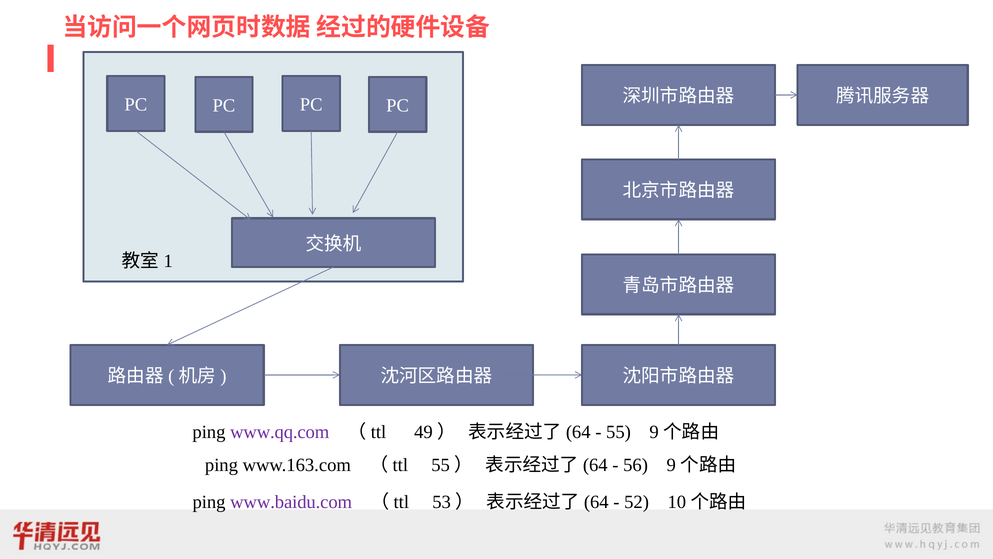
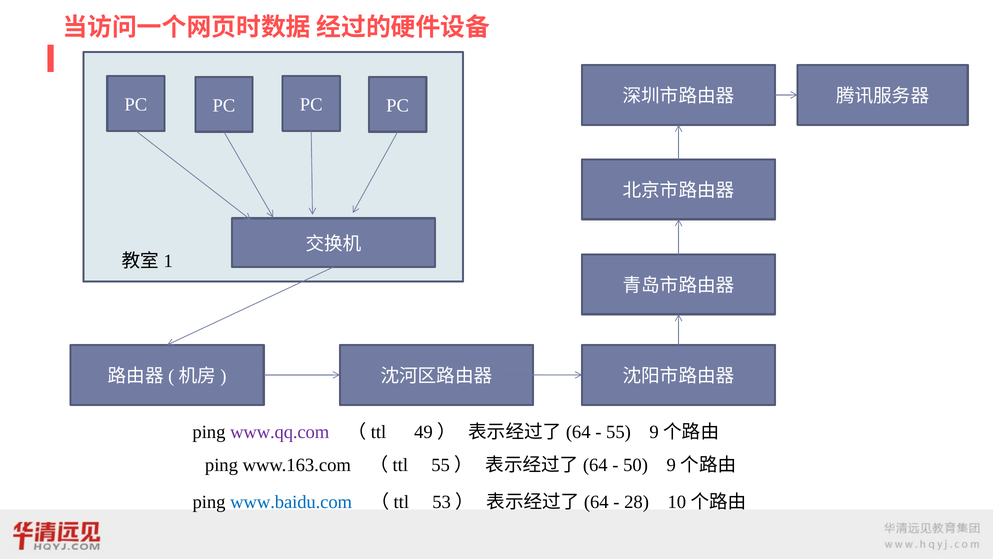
56: 56 -> 50
www.baidu.com colour: purple -> blue
52: 52 -> 28
